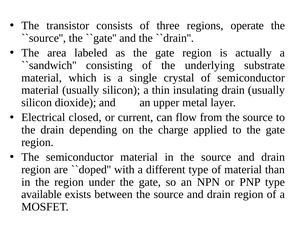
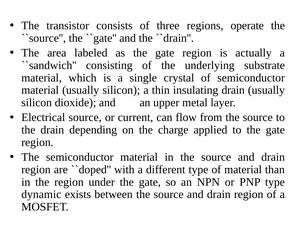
Electrical closed: closed -> source
available: available -> dynamic
